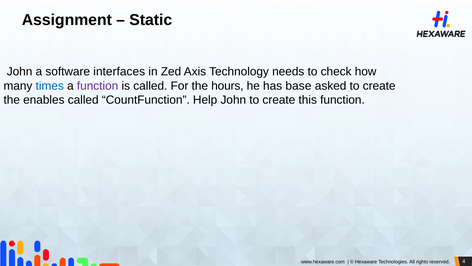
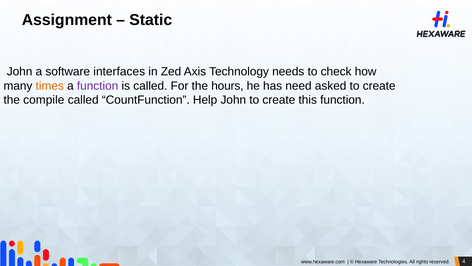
times colour: blue -> orange
base: base -> need
enables: enables -> compile
